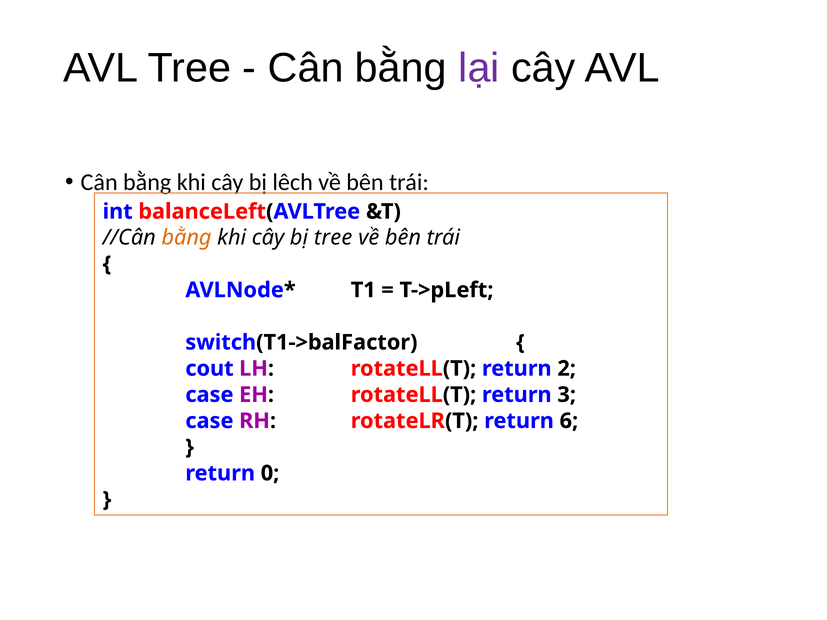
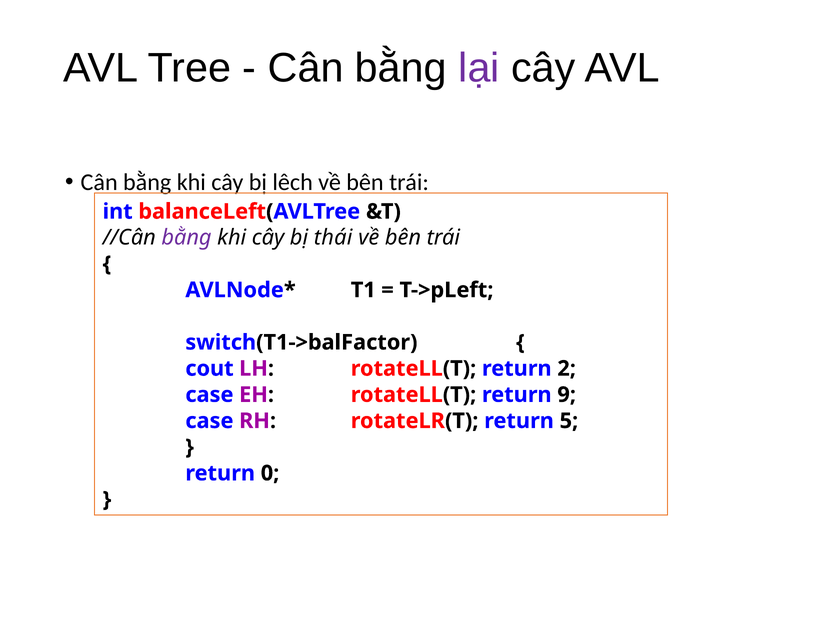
bằng at (187, 238) colour: orange -> purple
bị tree: tree -> thái
3: 3 -> 9
6: 6 -> 5
